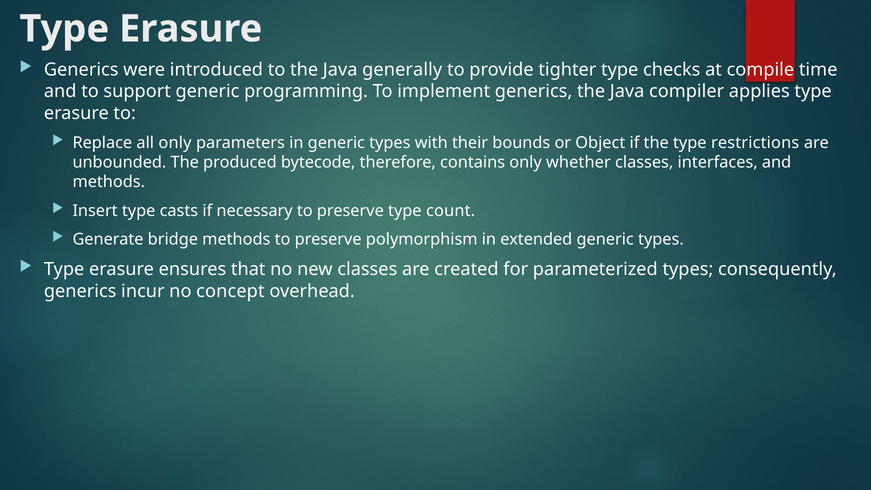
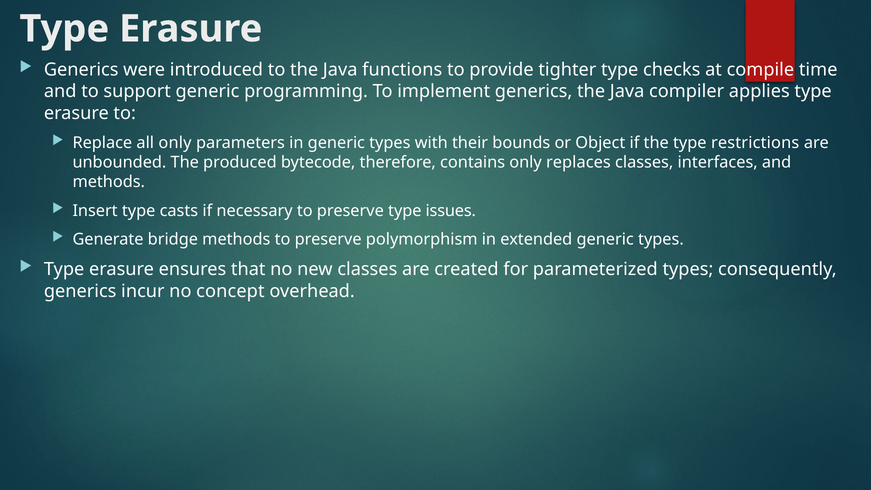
generally: generally -> functions
whether: whether -> replaces
count: count -> issues
